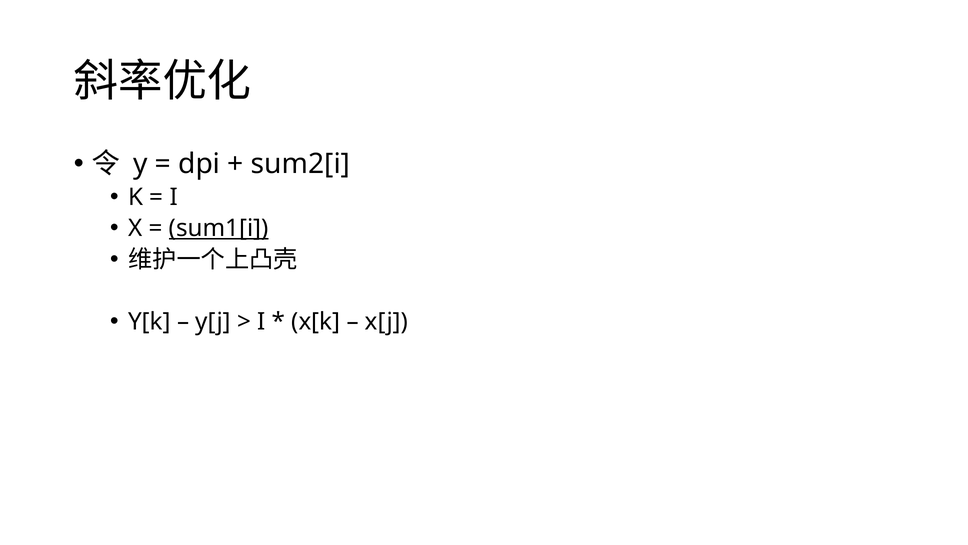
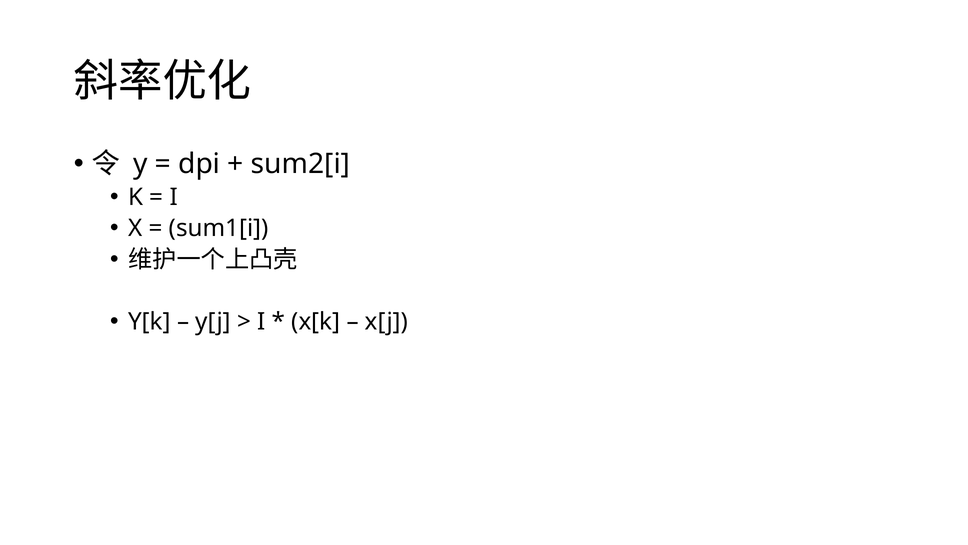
sum1[i underline: present -> none
